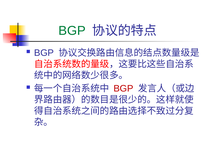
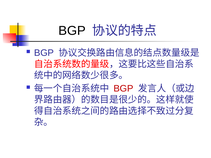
BGP at (72, 31) colour: green -> black
